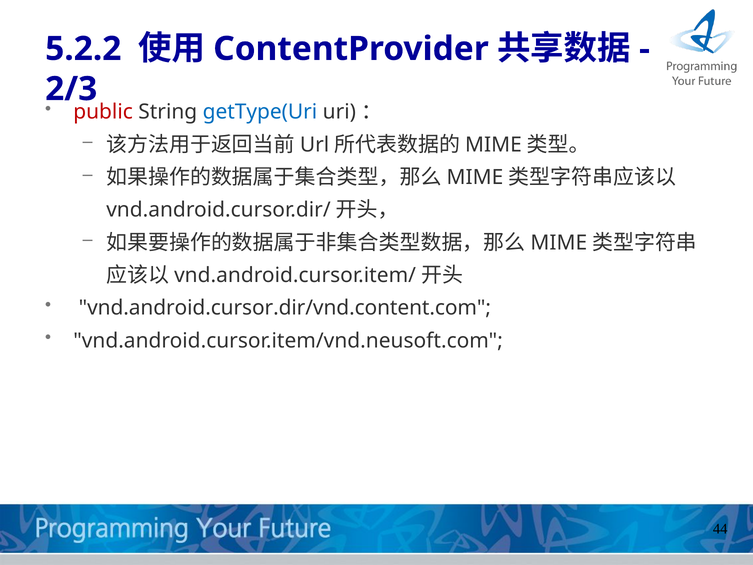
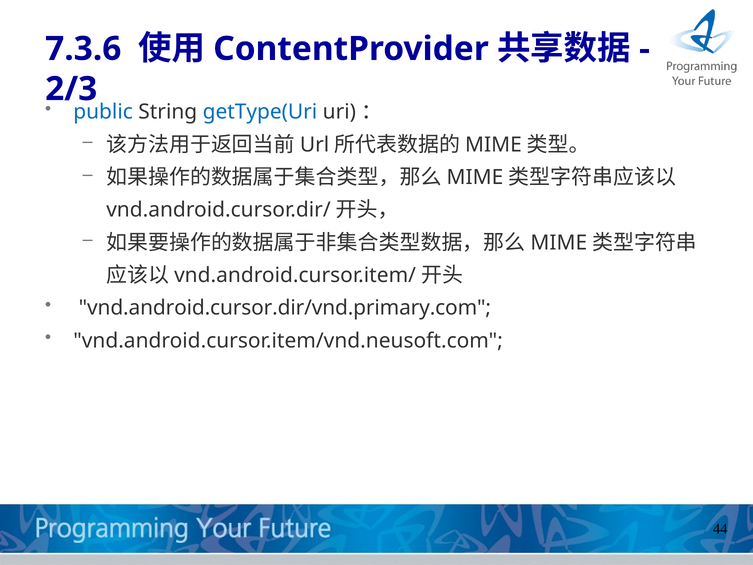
5.2.2: 5.2.2 -> 7.3.6
public colour: red -> blue
vnd.android.cursor.dir/vnd.content.com: vnd.android.cursor.dir/vnd.content.com -> vnd.android.cursor.dir/vnd.primary.com
